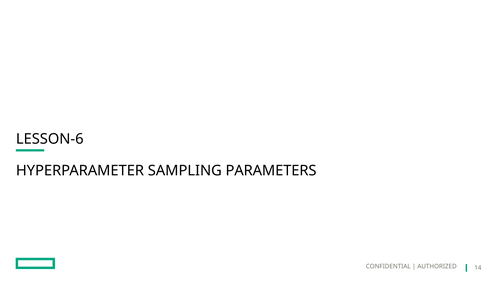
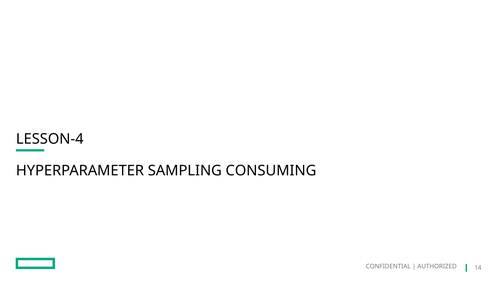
LESSON-6: LESSON-6 -> LESSON-4
PARAMETERS: PARAMETERS -> CONSUMING
